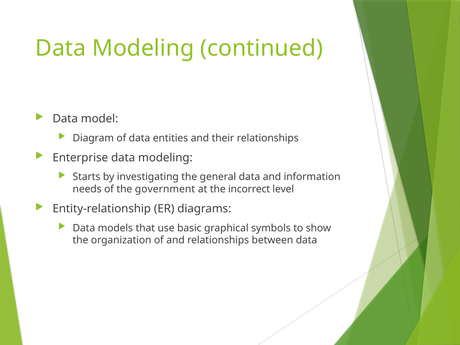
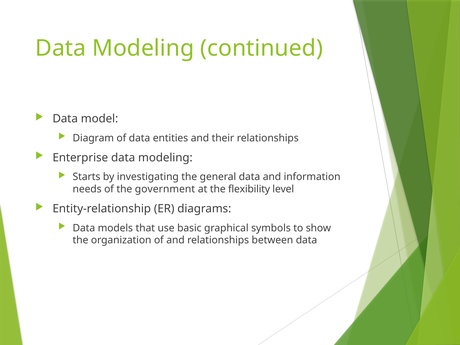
incorrect: incorrect -> flexibility
